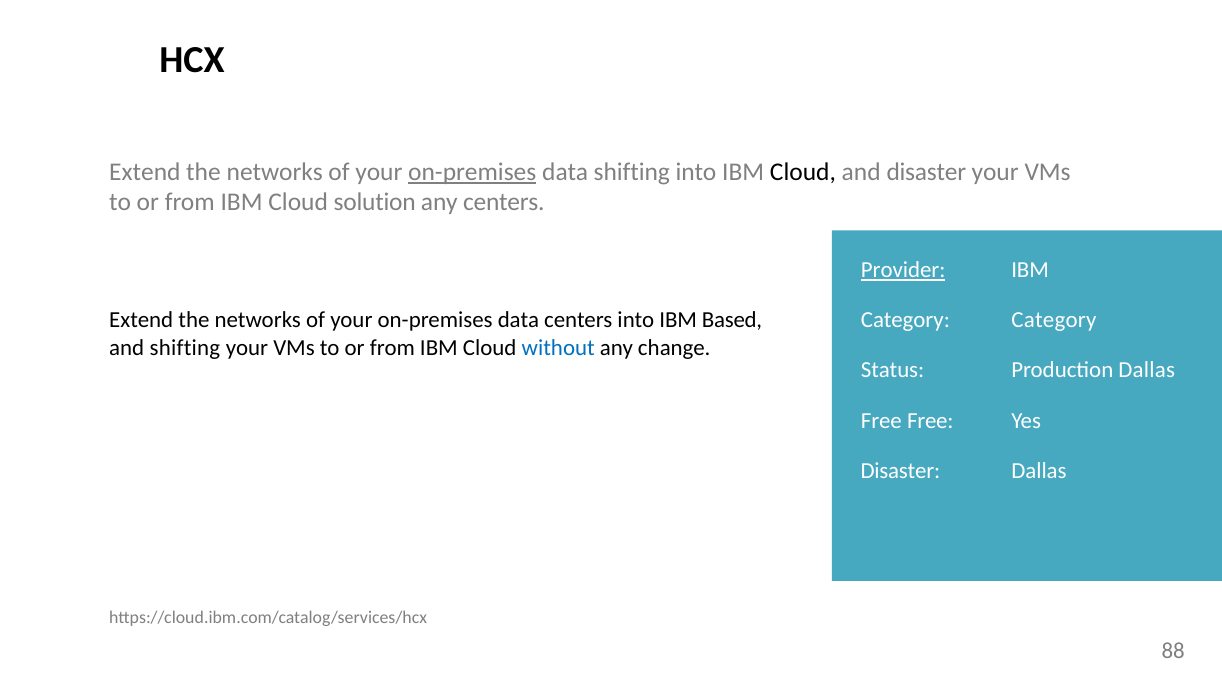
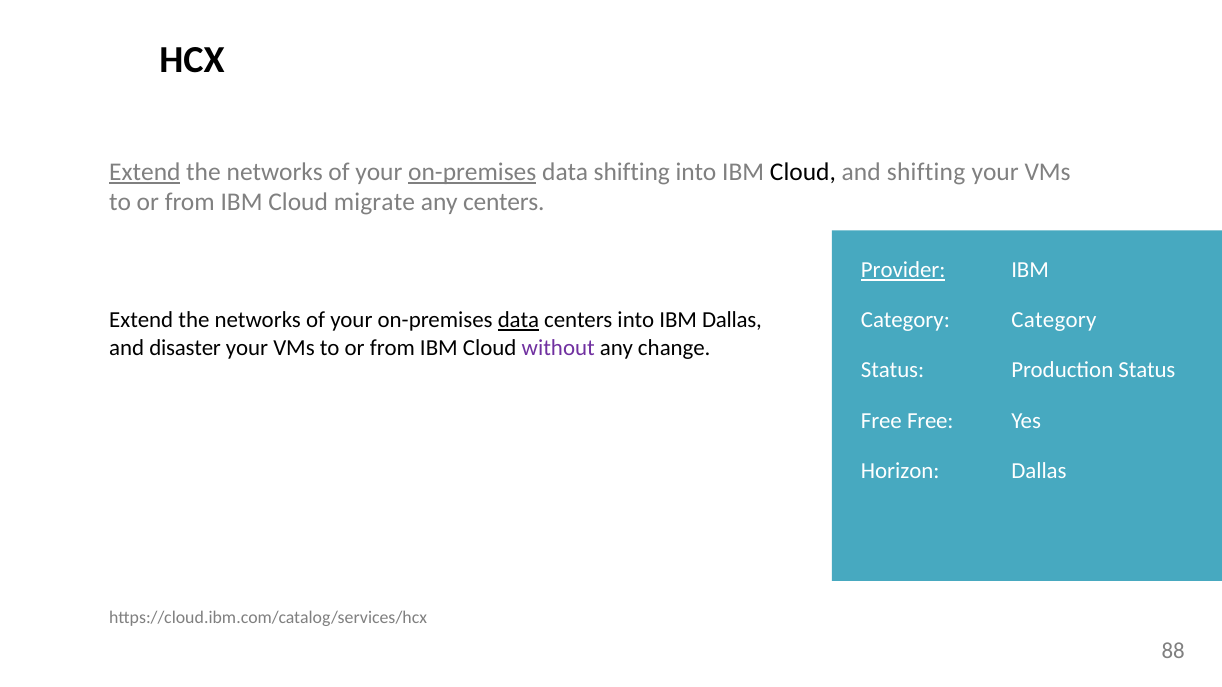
Extend at (145, 172) underline: none -> present
and disaster: disaster -> shifting
solution: solution -> migrate
data at (518, 320) underline: none -> present
IBM Based: Based -> Dallas
and shifting: shifting -> disaster
without colour: blue -> purple
Production Dallas: Dallas -> Status
Disaster at (900, 471): Disaster -> Horizon
